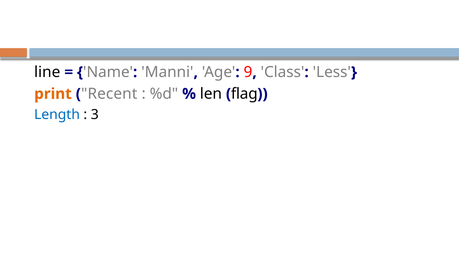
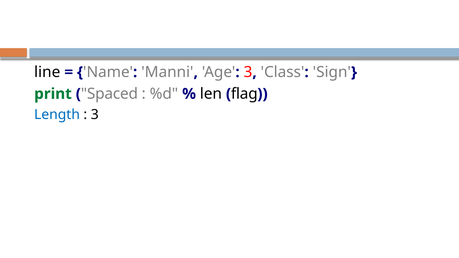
9 at (248, 72): 9 -> 3
Less: Less -> Sign
print colour: orange -> green
Recent: Recent -> Spaced
